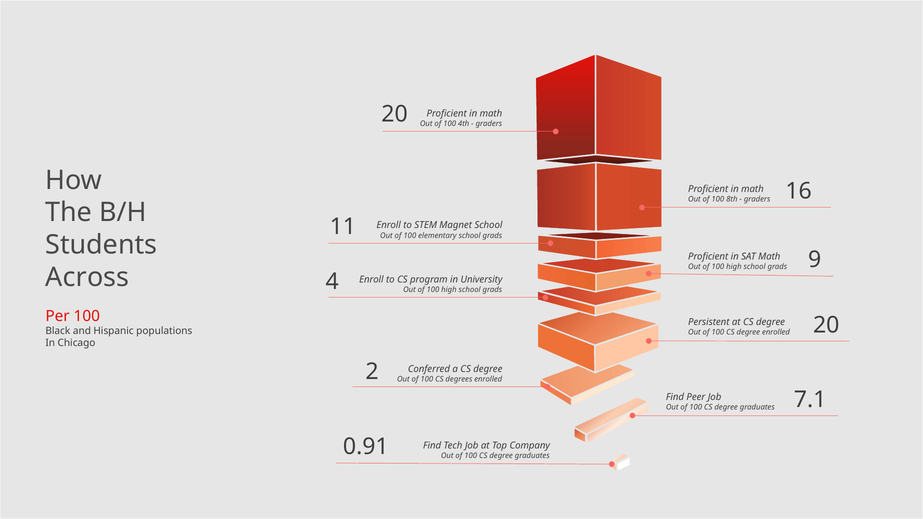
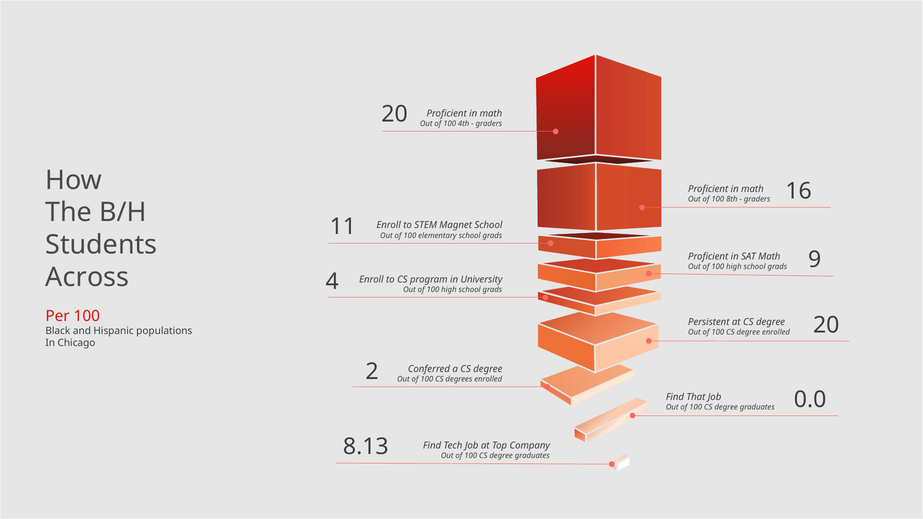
7.1: 7.1 -> 0.0
Peer: Peer -> That
0.91: 0.91 -> 8.13
